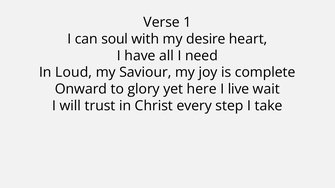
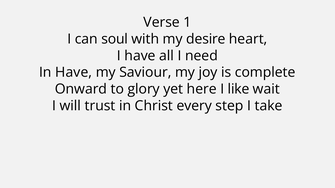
In Loud: Loud -> Have
live: live -> like
